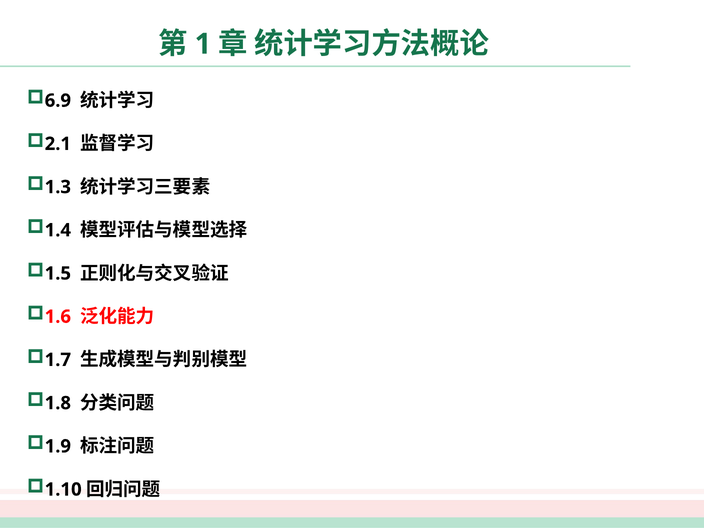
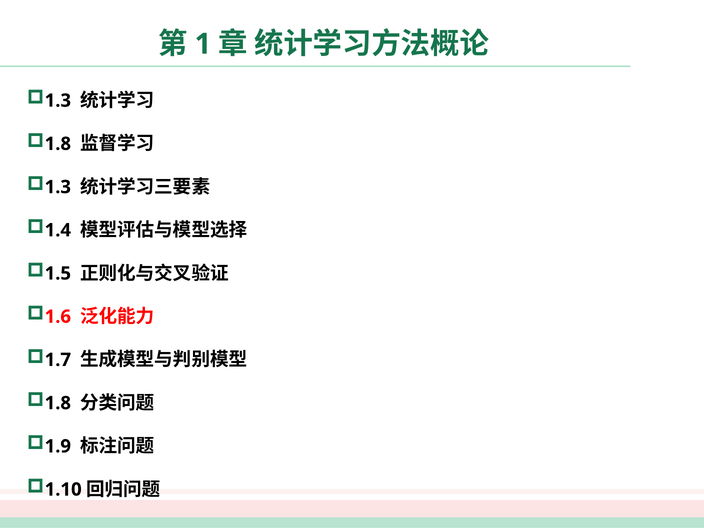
6.9 at (58, 101): 6.9 -> 1.3
2.1 at (58, 144): 2.1 -> 1.8
